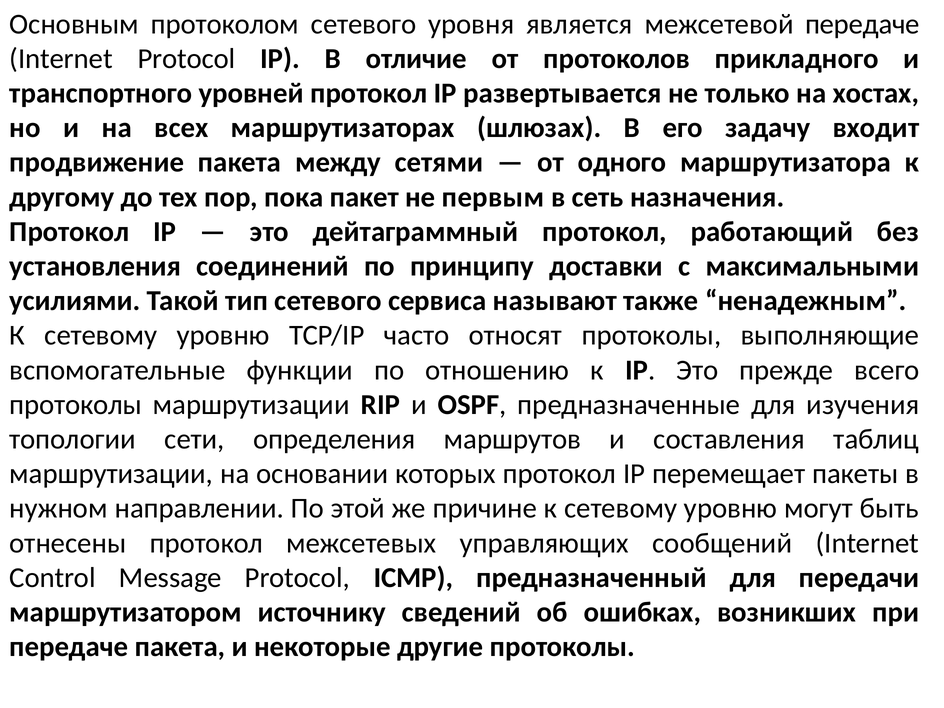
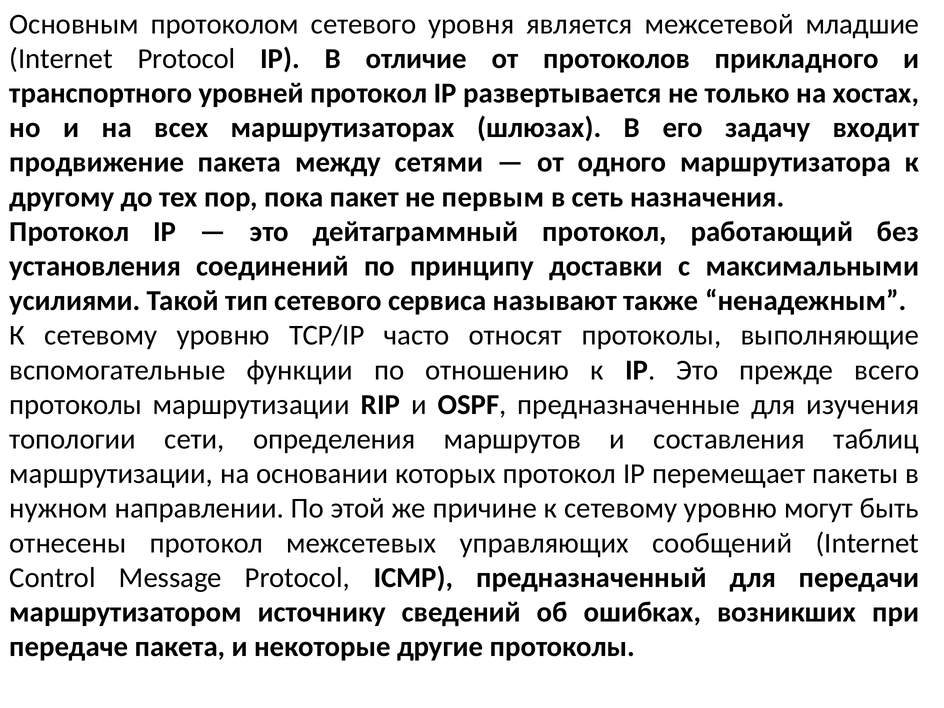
межсетевой передаче: передаче -> младшие
